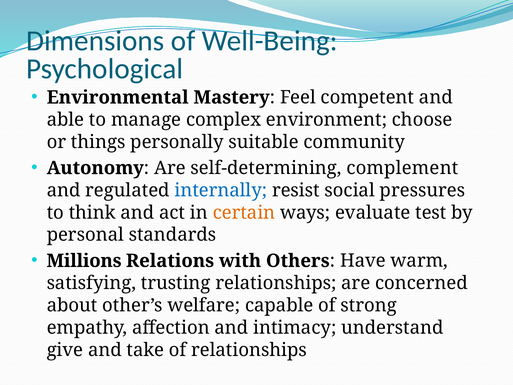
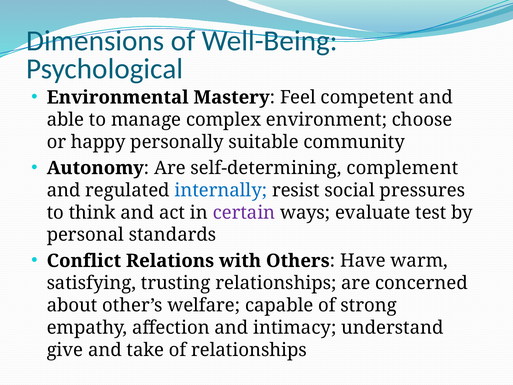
things: things -> happy
certain colour: orange -> purple
Millions: Millions -> Conflict
